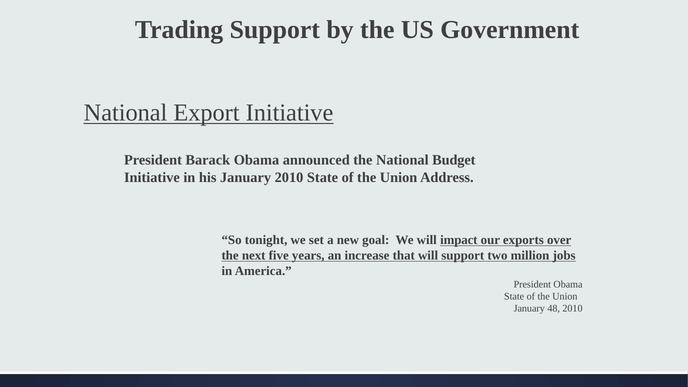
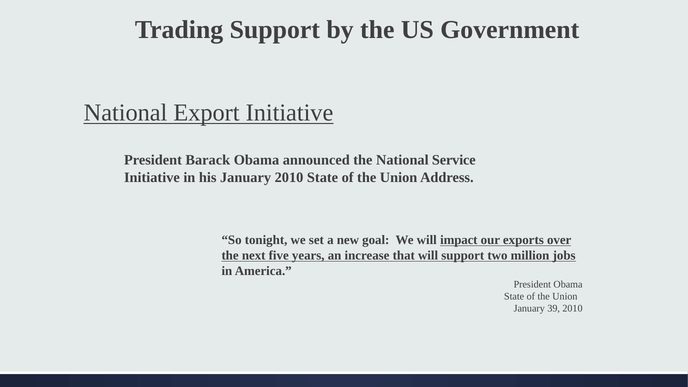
Budget: Budget -> Service
48: 48 -> 39
